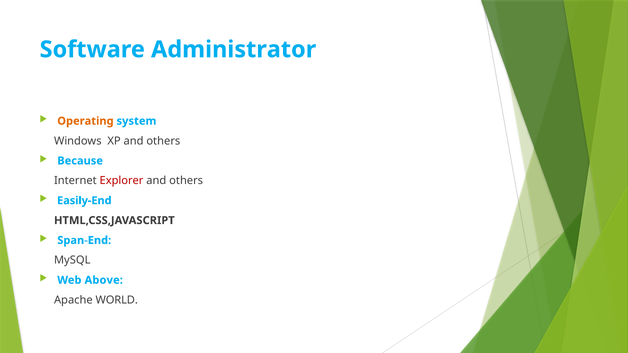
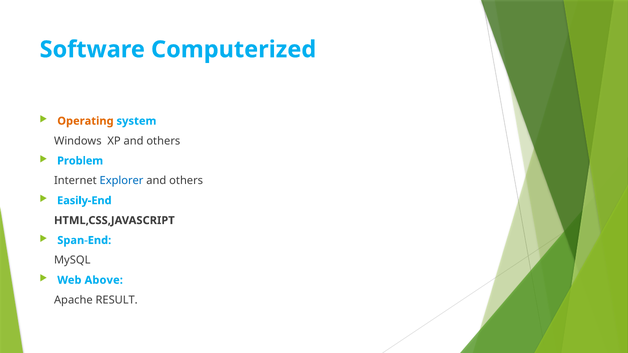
Administrator: Administrator -> Computerized
Because: Because -> Problem
Explorer colour: red -> blue
WORLD: WORLD -> RESULT
